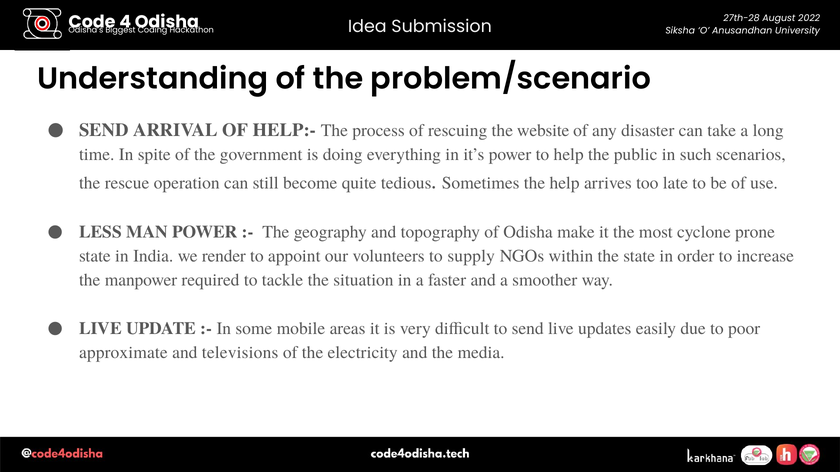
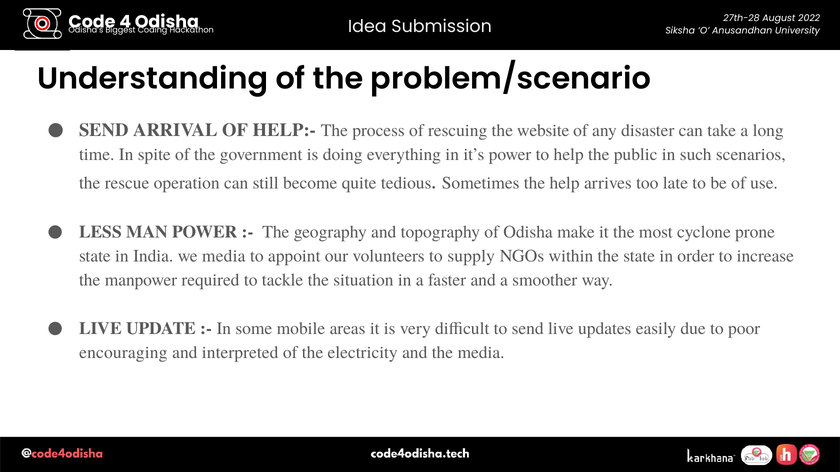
we render: render -> media
approximate: approximate -> encouraging
televisions: televisions -> interpreted
